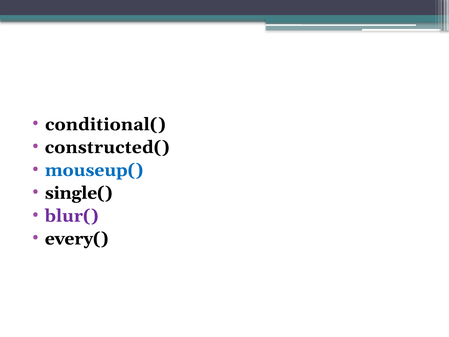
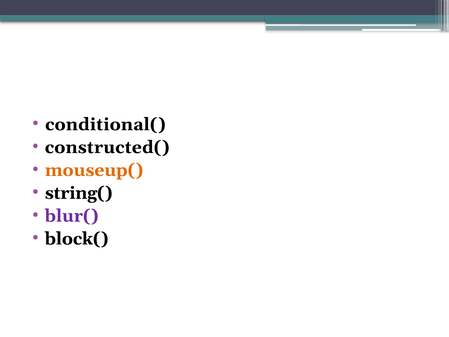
mouseup( colour: blue -> orange
single(: single( -> string(
every(: every( -> block(
